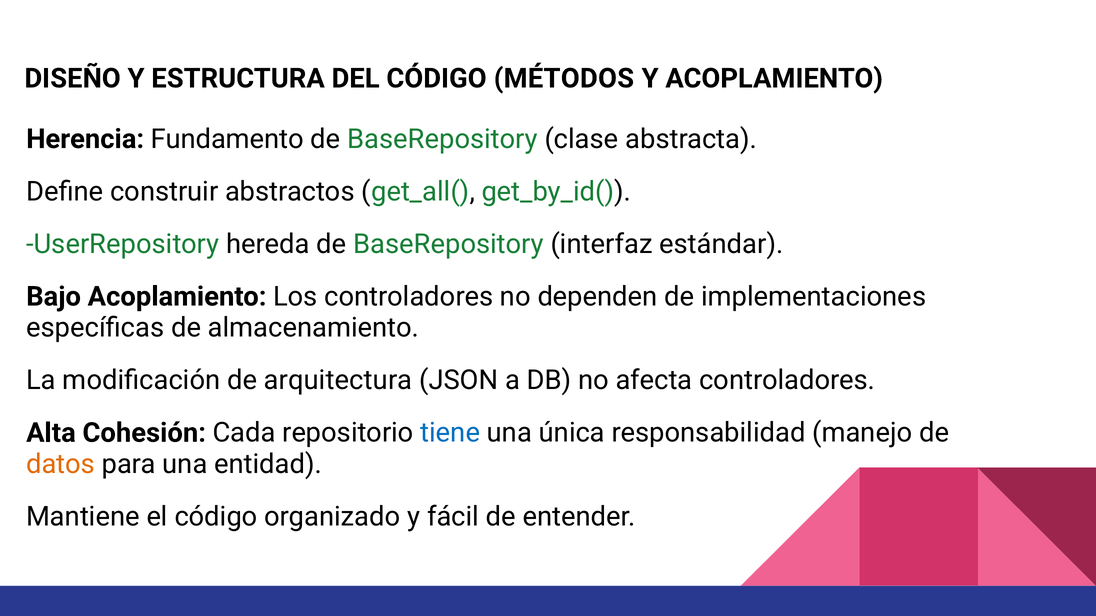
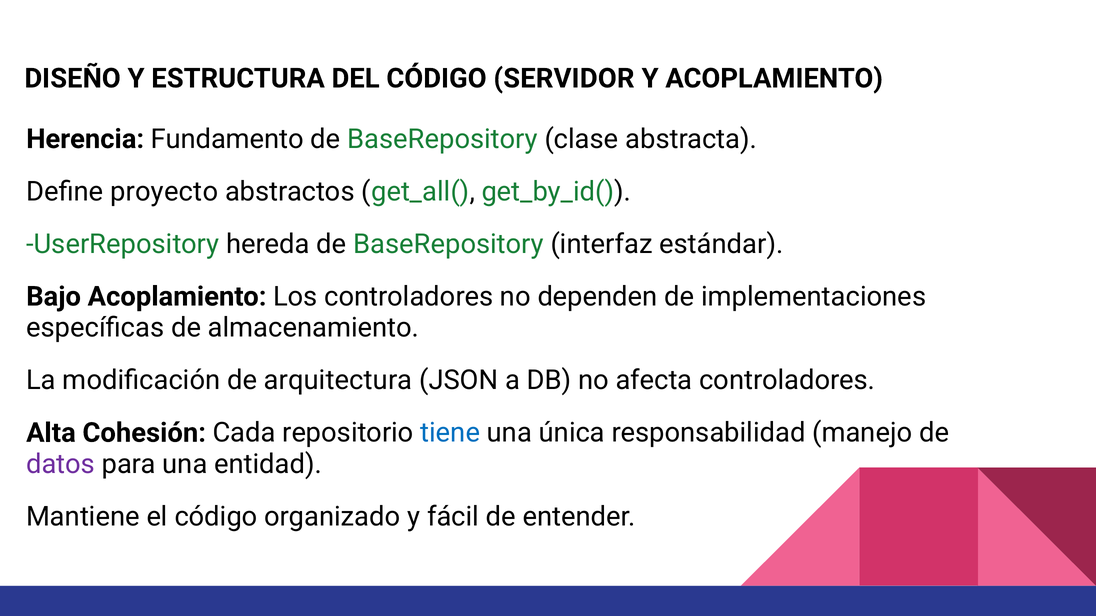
MÉTODOS: MÉTODOS -> SERVIDOR
construir: construir -> proyecto
datos colour: orange -> purple
